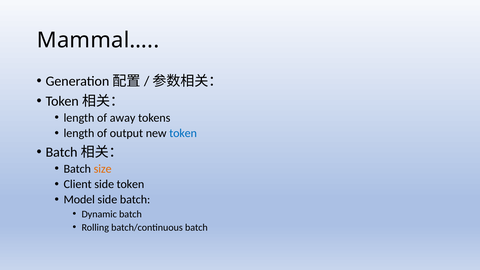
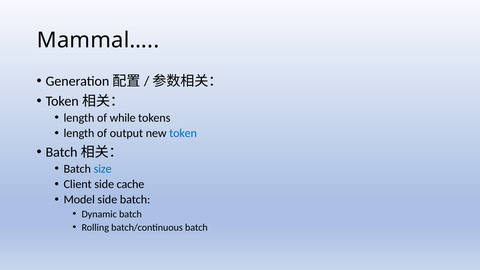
away: away -> while
size colour: orange -> blue
side token: token -> cache
